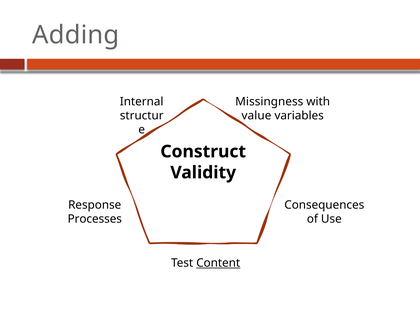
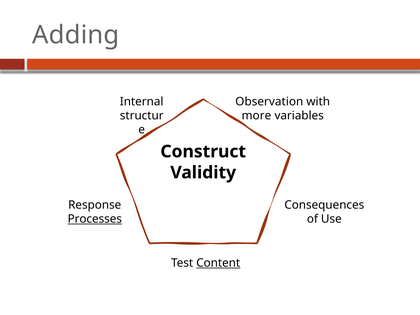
Missingness: Missingness -> Observation
value: value -> more
Processes underline: none -> present
